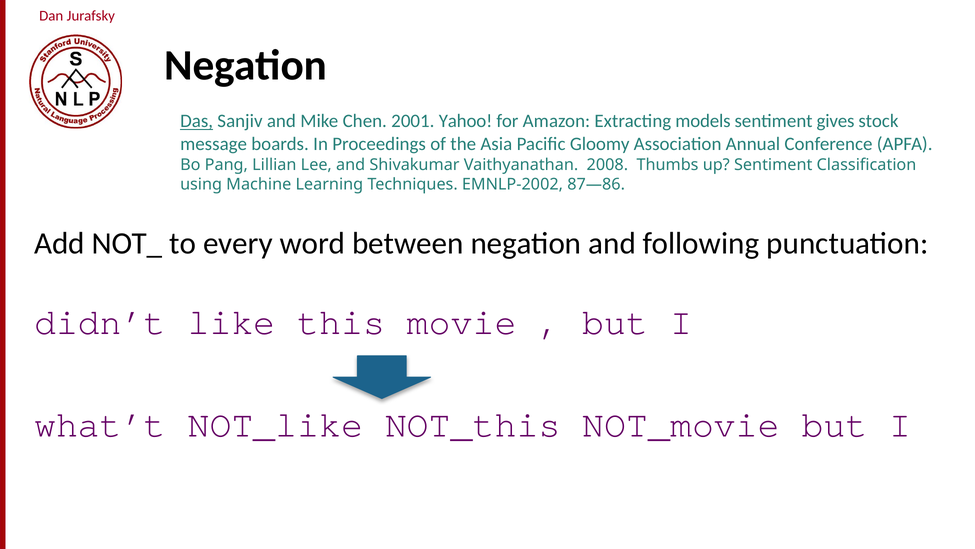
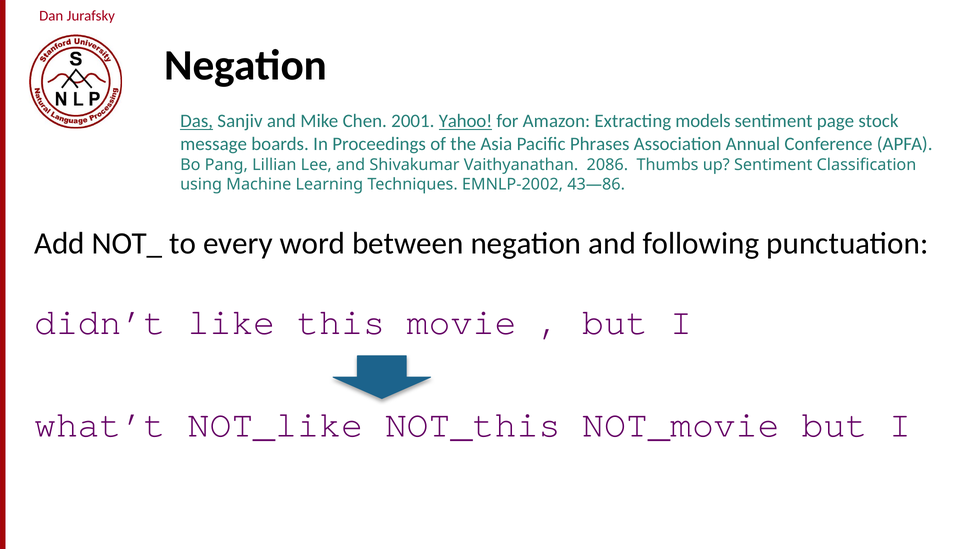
Yahoo underline: none -> present
gives: gives -> page
Gloomy: Gloomy -> Phrases
2008: 2008 -> 2086
87—86: 87—86 -> 43—86
